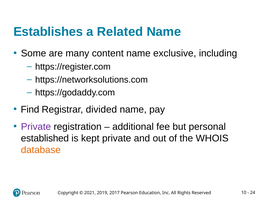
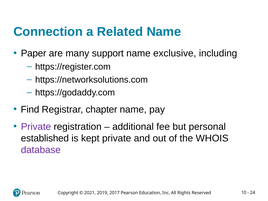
Establishes: Establishes -> Connection
Some: Some -> Paper
content: content -> support
divided: divided -> chapter
database colour: orange -> purple
